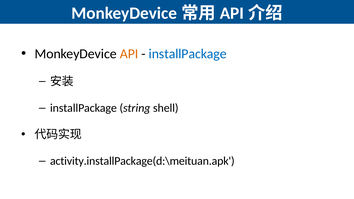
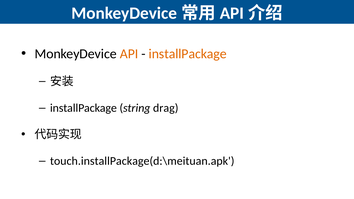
installPackage at (188, 54) colour: blue -> orange
shell: shell -> drag
activity.installPackage(d:\meituan.apk: activity.installPackage(d:\meituan.apk -> touch.installPackage(d:\meituan.apk
